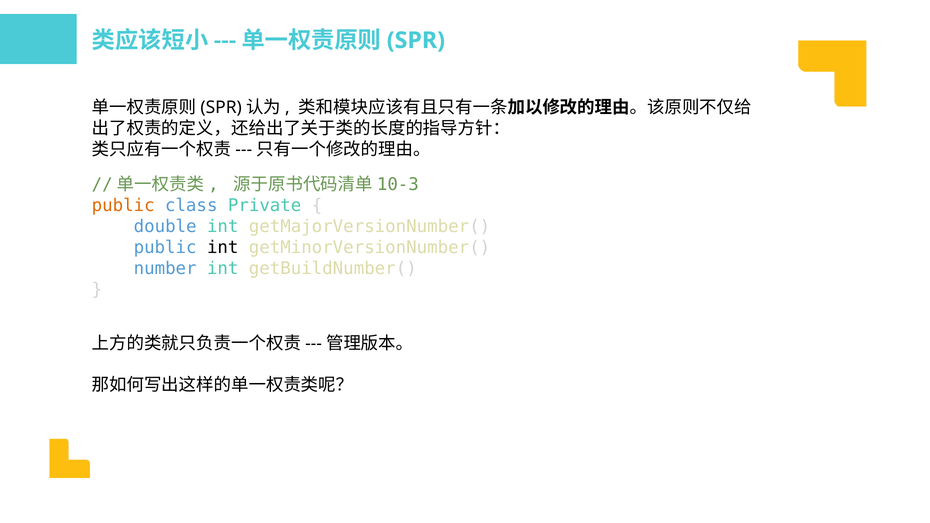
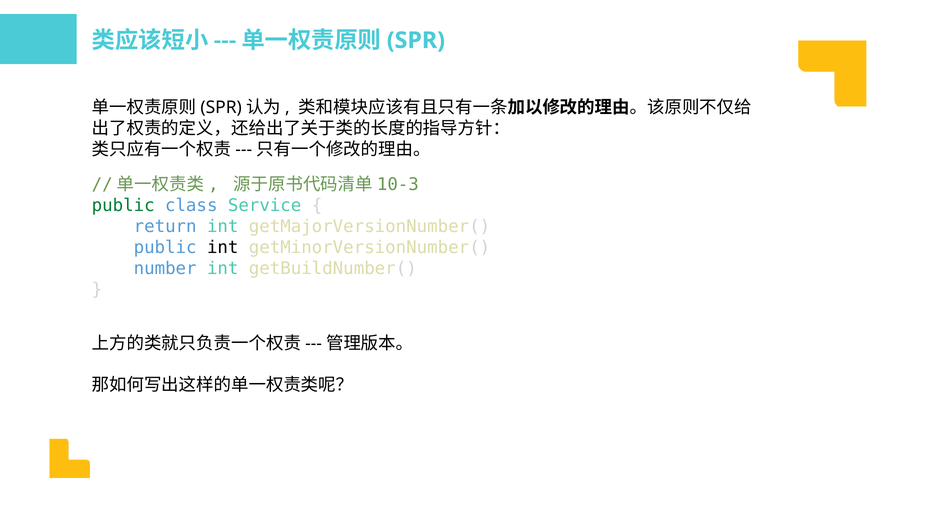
public at (123, 206) colour: orange -> green
Private: Private -> Service
double: double -> return
